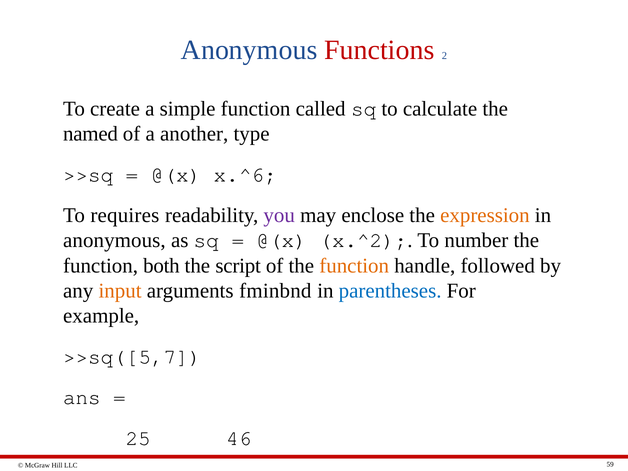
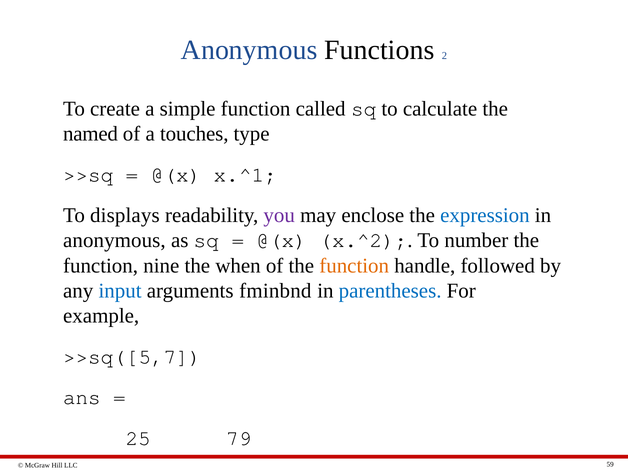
Functions colour: red -> black
another: another -> touches
x.^6: x.^6 -> x.^1
requires: requires -> displays
expression colour: orange -> blue
both: both -> nine
script: script -> when
input colour: orange -> blue
46: 46 -> 79
